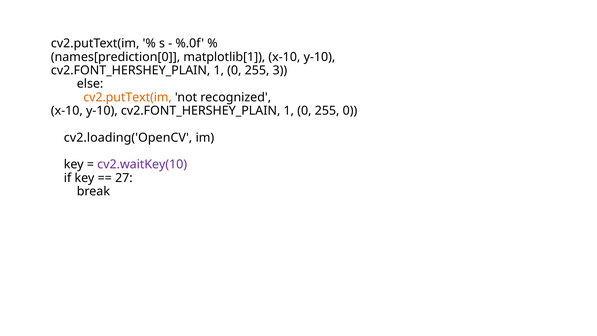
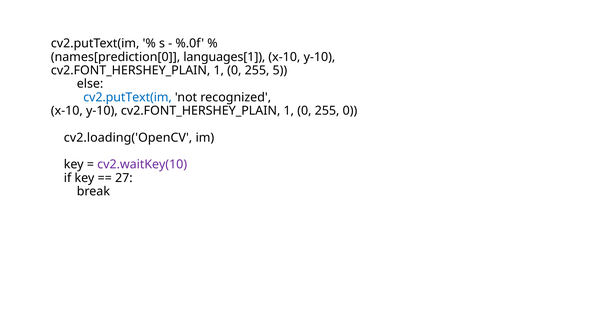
matplotlib[1: matplotlib[1 -> languages[1
3: 3 -> 5
cv2.putText(im at (128, 97) colour: orange -> blue
